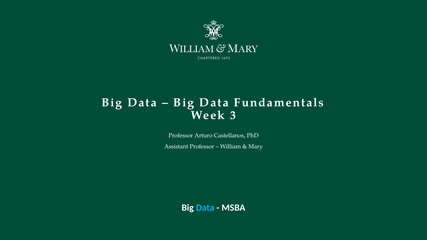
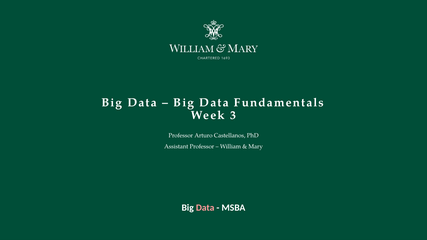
Data at (205, 208) colour: light blue -> pink
